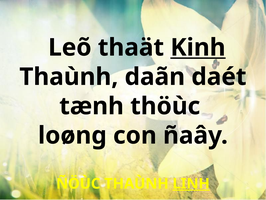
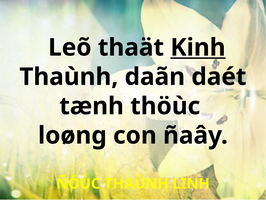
LINH underline: present -> none
